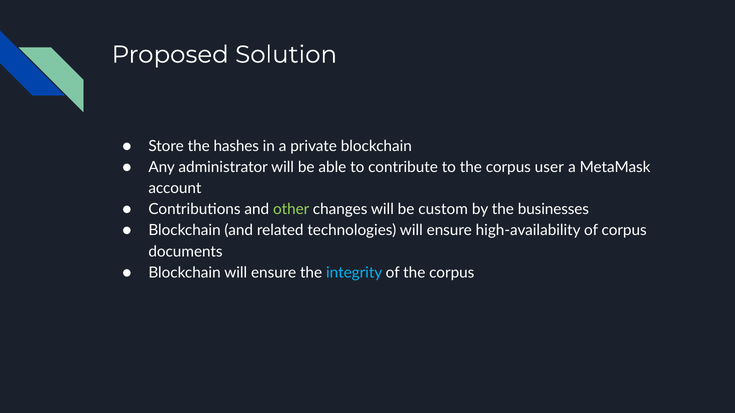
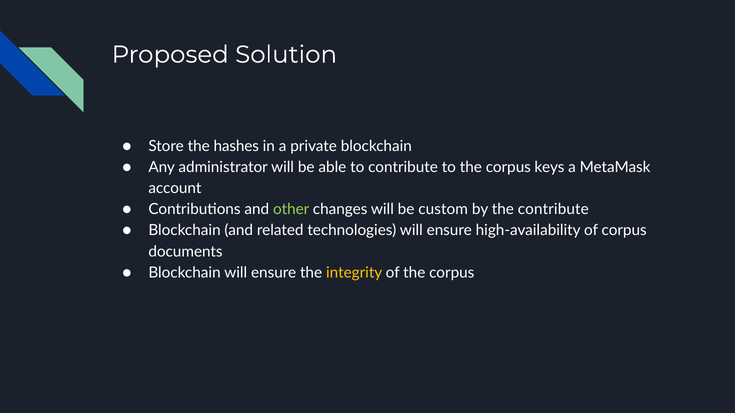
user: user -> keys
the businesses: businesses -> contribute
integrity colour: light blue -> yellow
